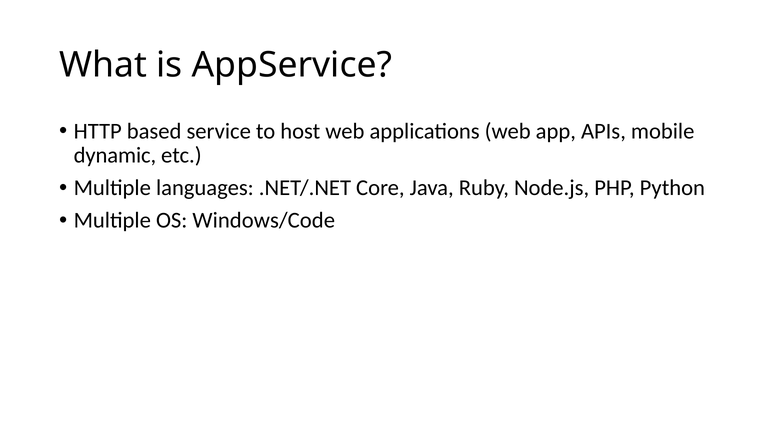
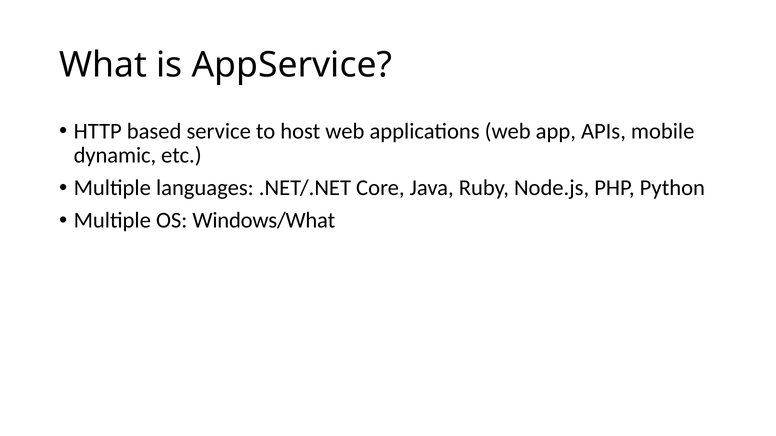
Windows/Code: Windows/Code -> Windows/What
